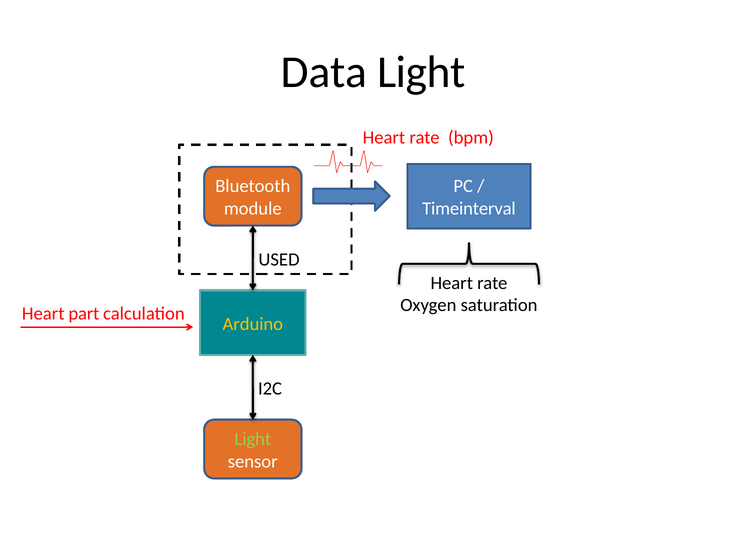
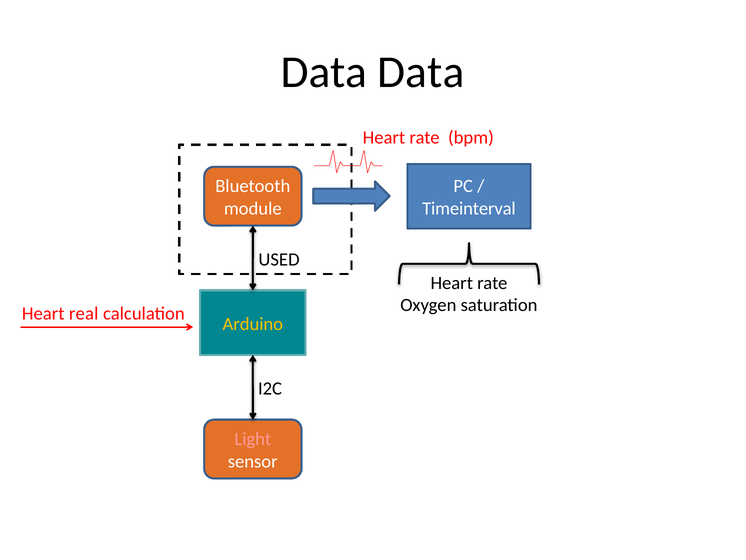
Data Light: Light -> Data
part: part -> real
Light at (253, 439) colour: light green -> pink
